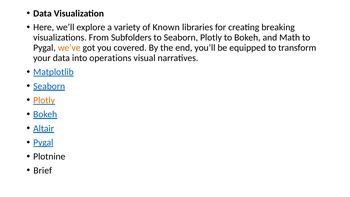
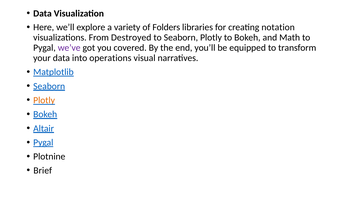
Known: Known -> Folders
breaking: breaking -> notation
Subfolders: Subfolders -> Destroyed
we’ve colour: orange -> purple
